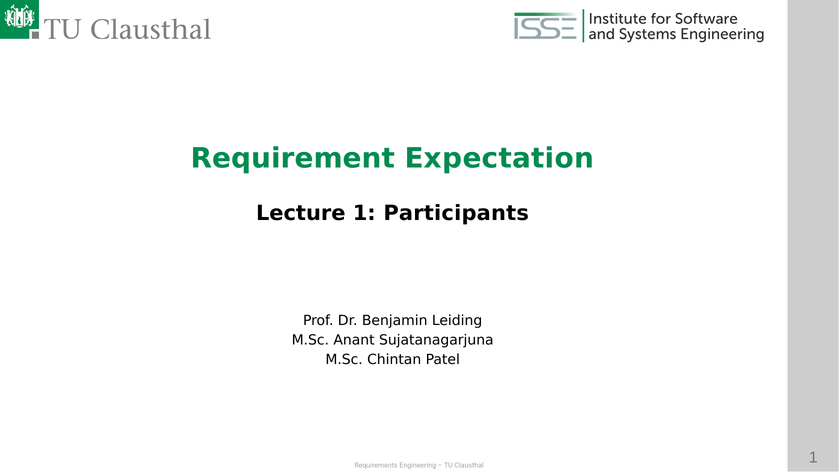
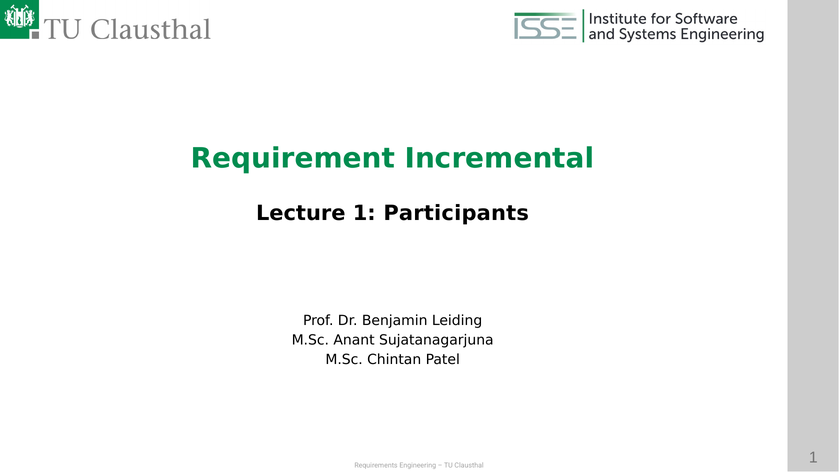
Expectation: Expectation -> Incremental
